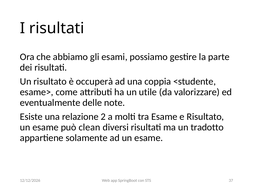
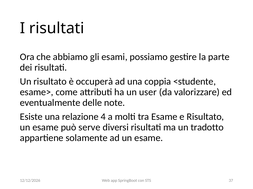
utile: utile -> user
2: 2 -> 4
clean: clean -> serve
